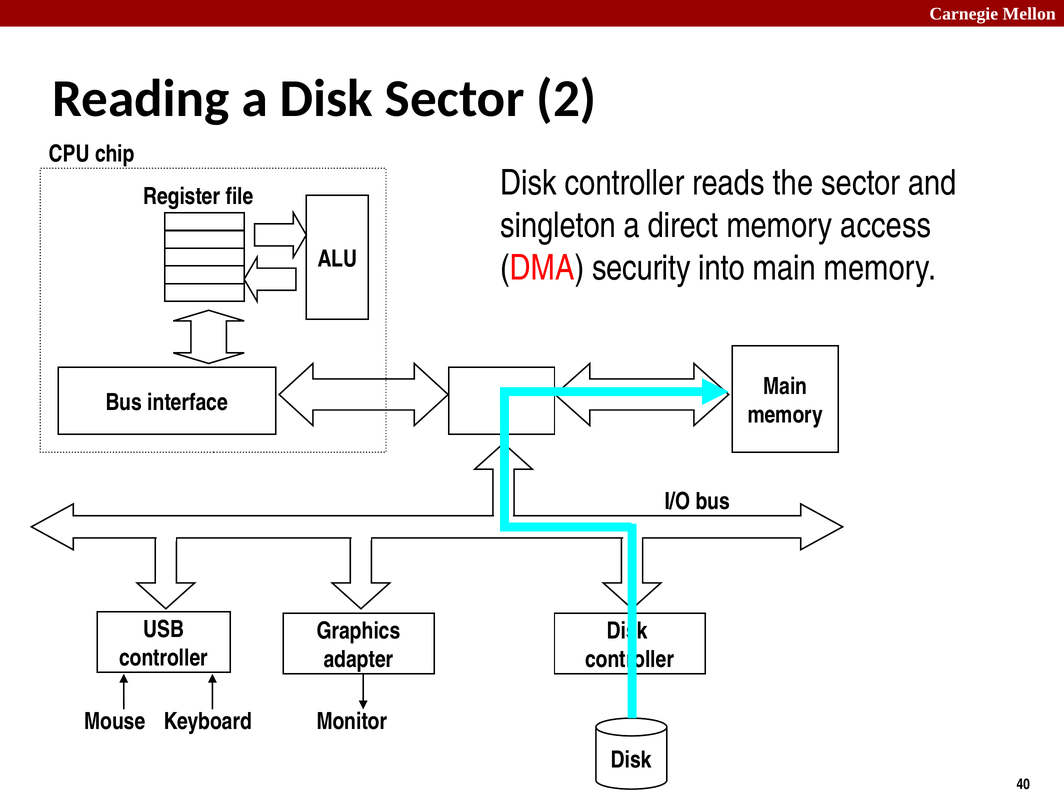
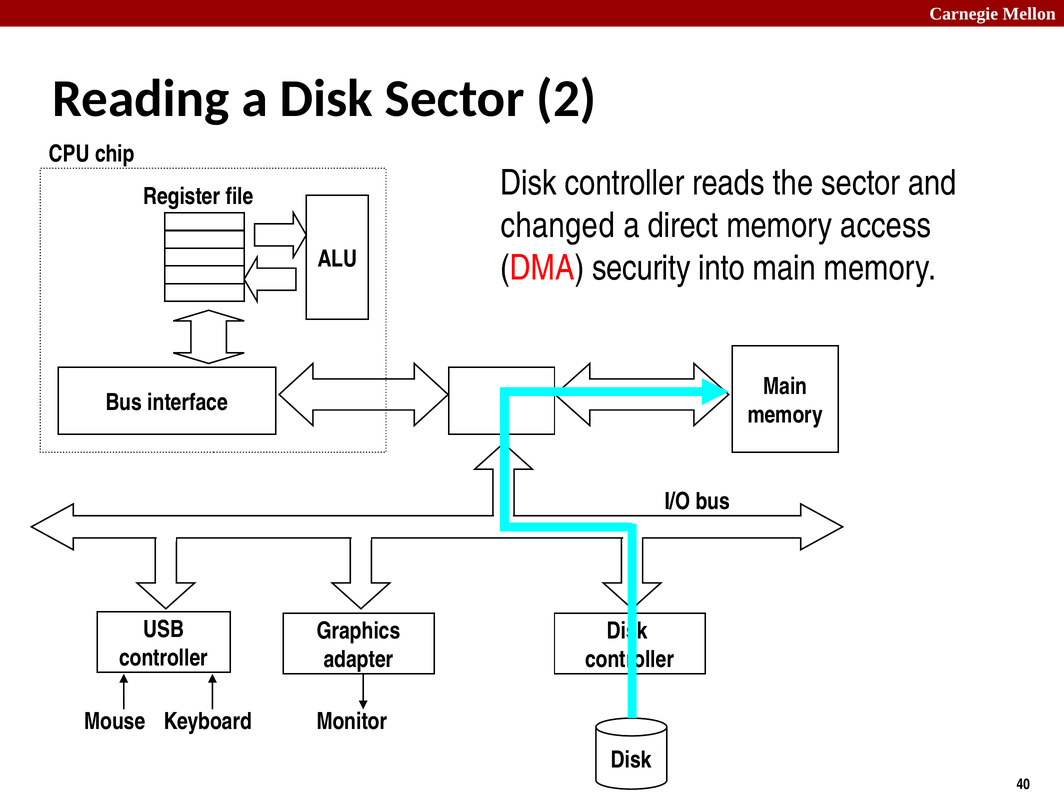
singleton: singleton -> changed
